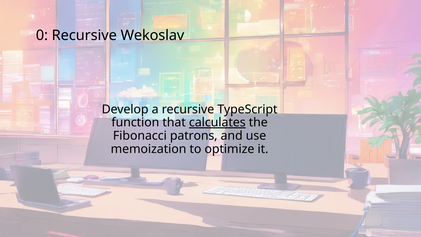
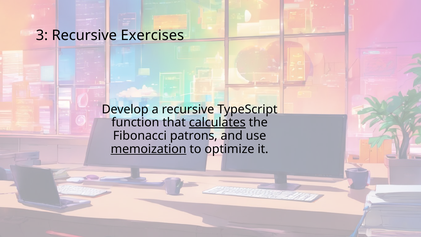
0: 0 -> 3
Wekoslav: Wekoslav -> Exercises
memoization underline: none -> present
